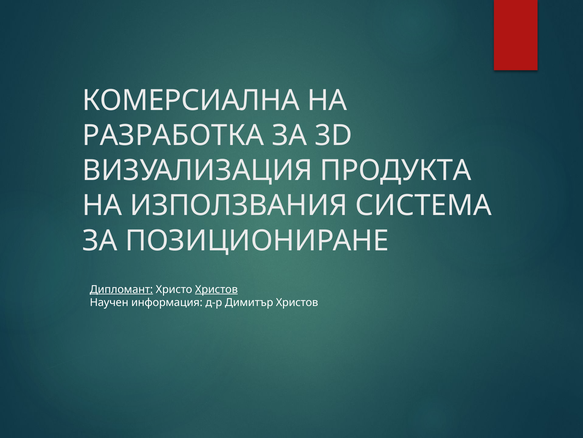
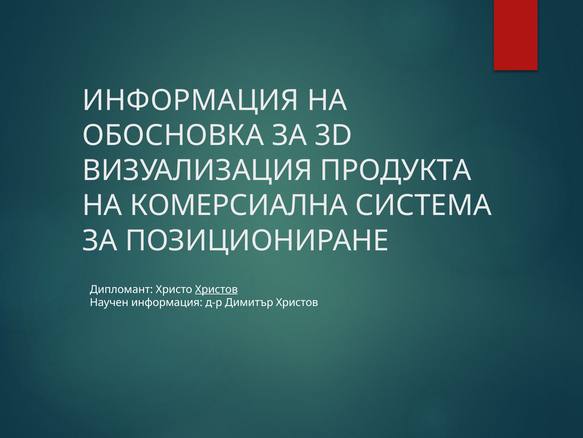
КОМЕРСИАЛНА at (191, 100): КОМЕРСИАЛНА -> ИНФОРМАЦИЯ
РАЗРАБОТКА: РАЗРАБОТКА -> ОБОСНОВКА
ИЗПОЛЗВАНИЯ: ИЗПОЛЗВАНИЯ -> КОМЕРСИАЛНА
Дипломант underline: present -> none
